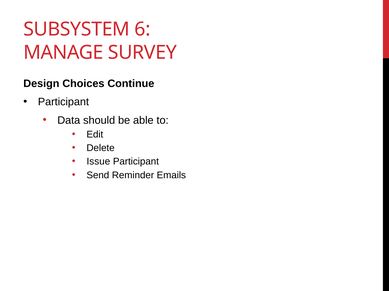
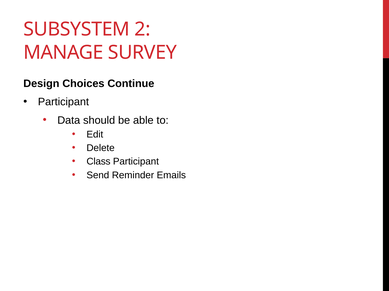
6: 6 -> 2
Issue: Issue -> Class
